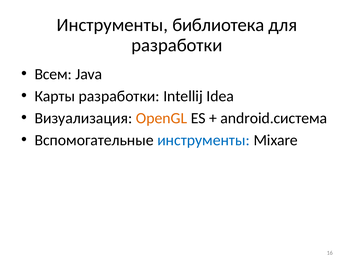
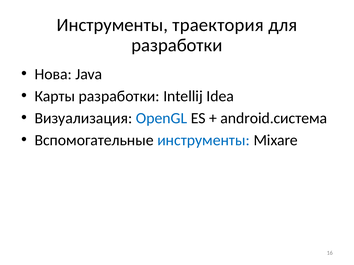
библиотека: библиотека -> траектория
Всем: Всем -> Нова
OpenGL colour: orange -> blue
